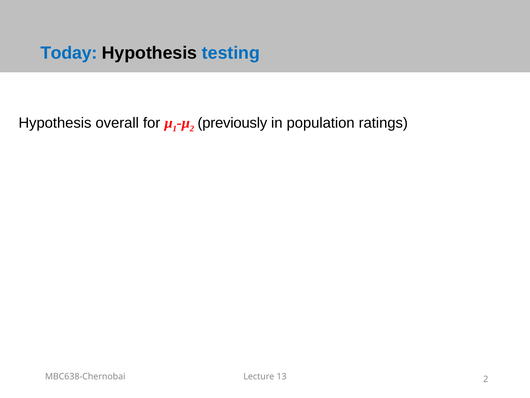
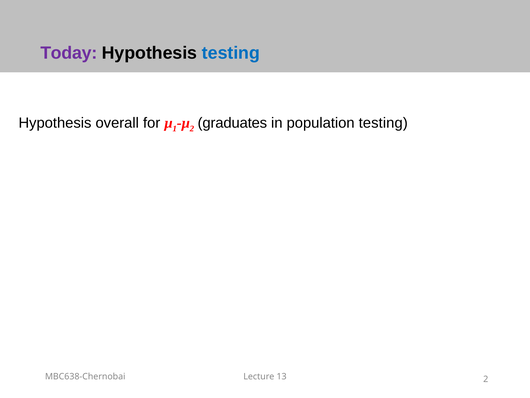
Today colour: blue -> purple
previously: previously -> graduates
population ratings: ratings -> testing
